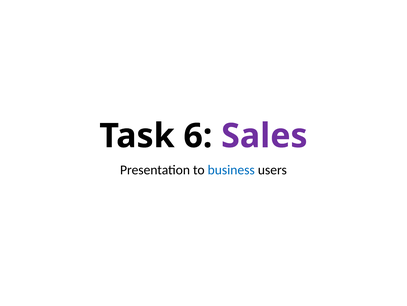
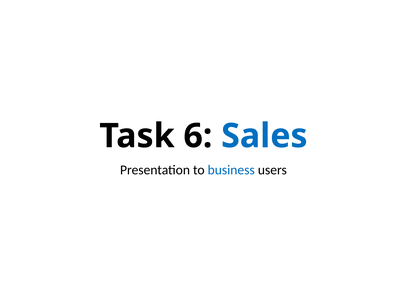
Sales colour: purple -> blue
